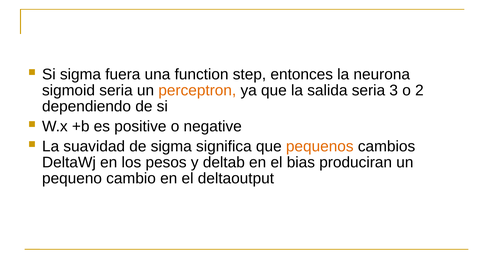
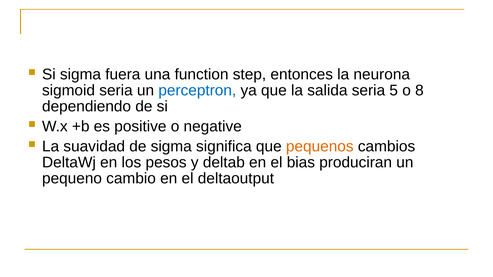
perceptron colour: orange -> blue
3: 3 -> 5
2: 2 -> 8
